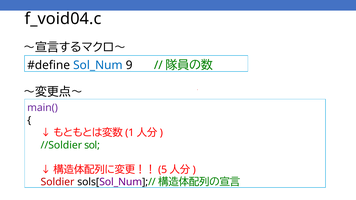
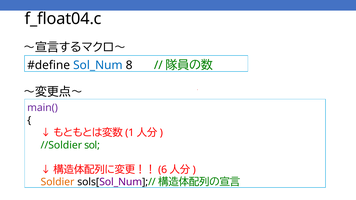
f_void04.c: f_void04.c -> f_float04.c
9: 9 -> 8
5: 5 -> 6
Soldier colour: red -> orange
